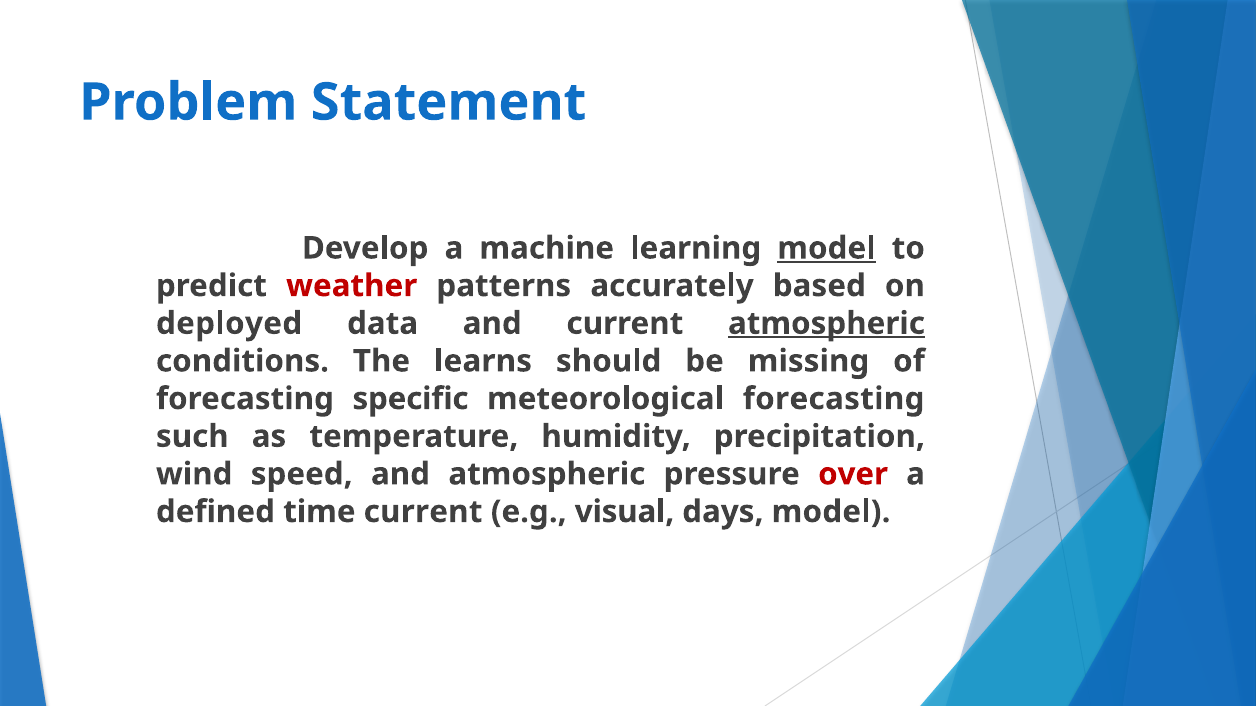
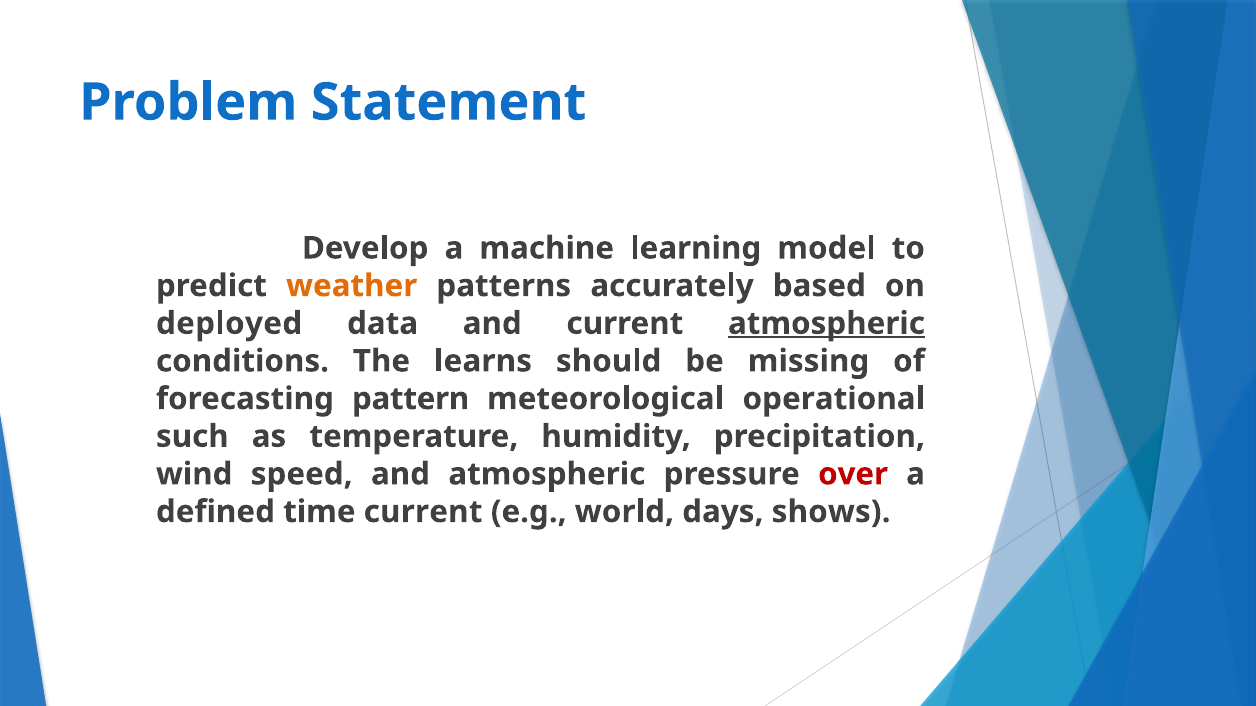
model at (826, 248) underline: present -> none
weather colour: red -> orange
specific: specific -> pattern
meteorological forecasting: forecasting -> operational
visual: visual -> world
days model: model -> shows
